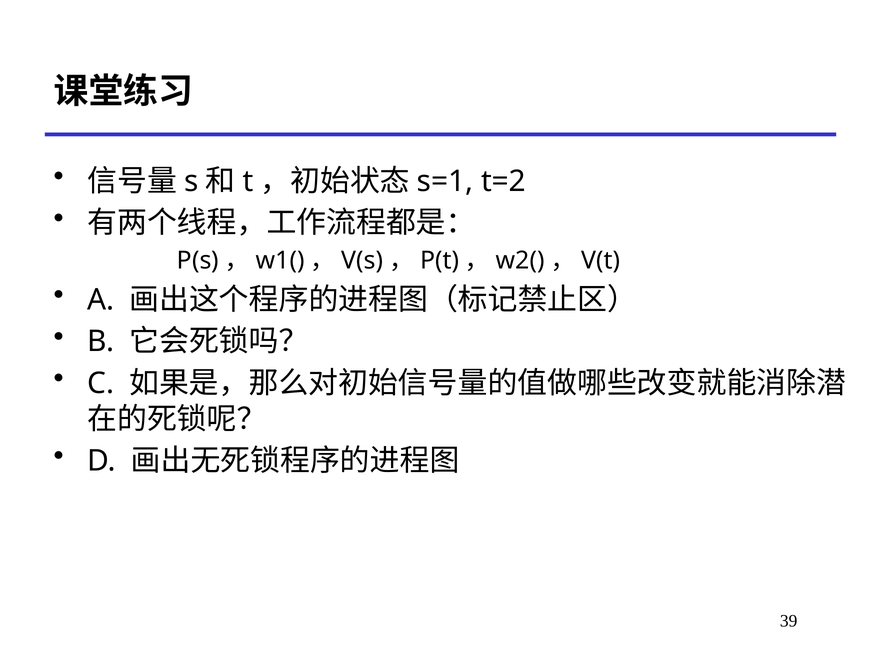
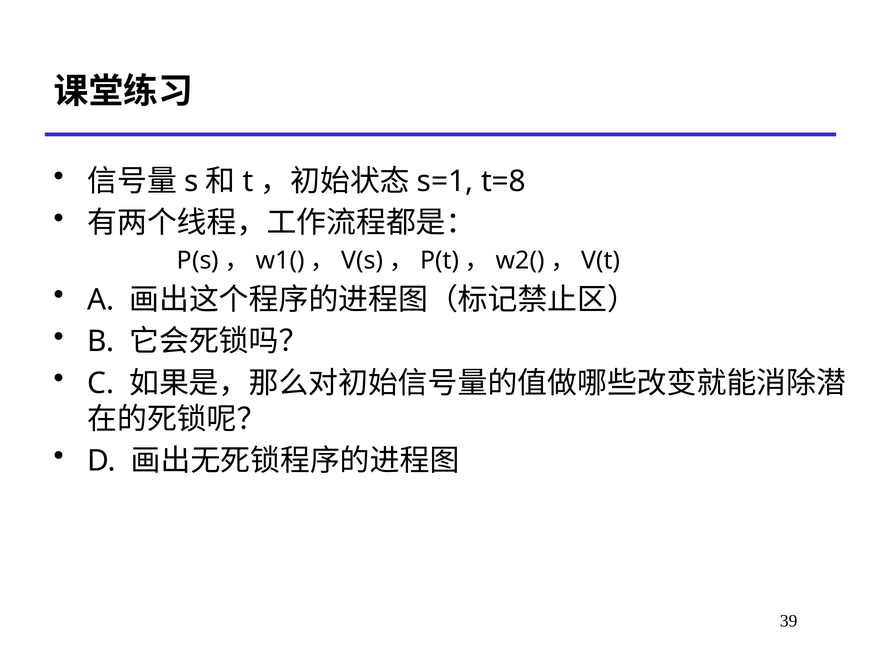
t=2: t=2 -> t=8
